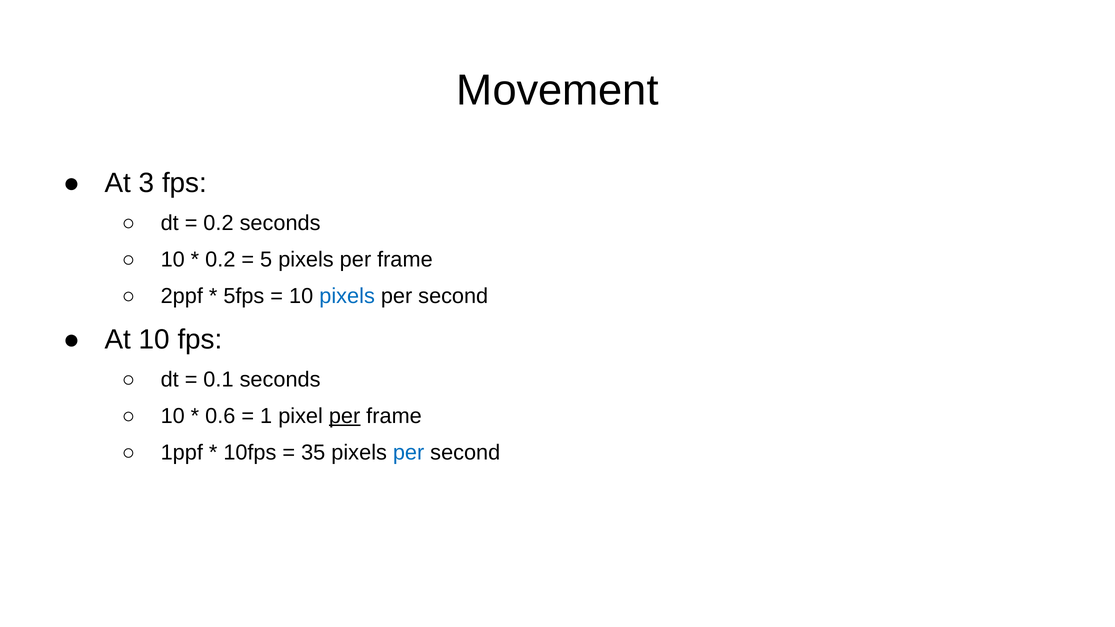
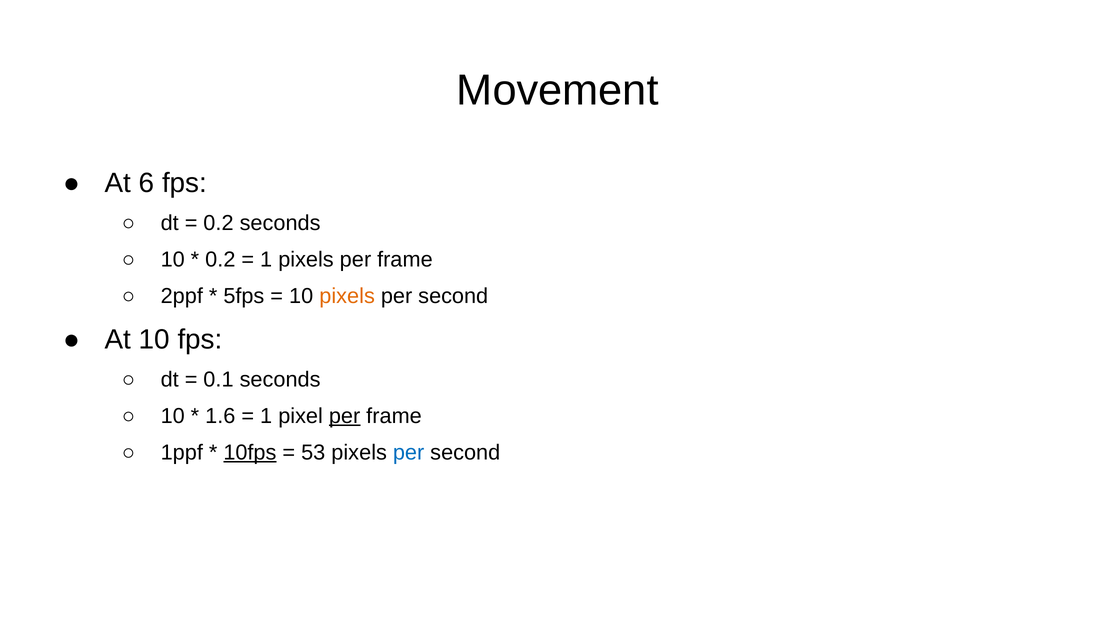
3: 3 -> 6
5 at (266, 260): 5 -> 1
pixels at (347, 296) colour: blue -> orange
0.6: 0.6 -> 1.6
10fps underline: none -> present
35: 35 -> 53
